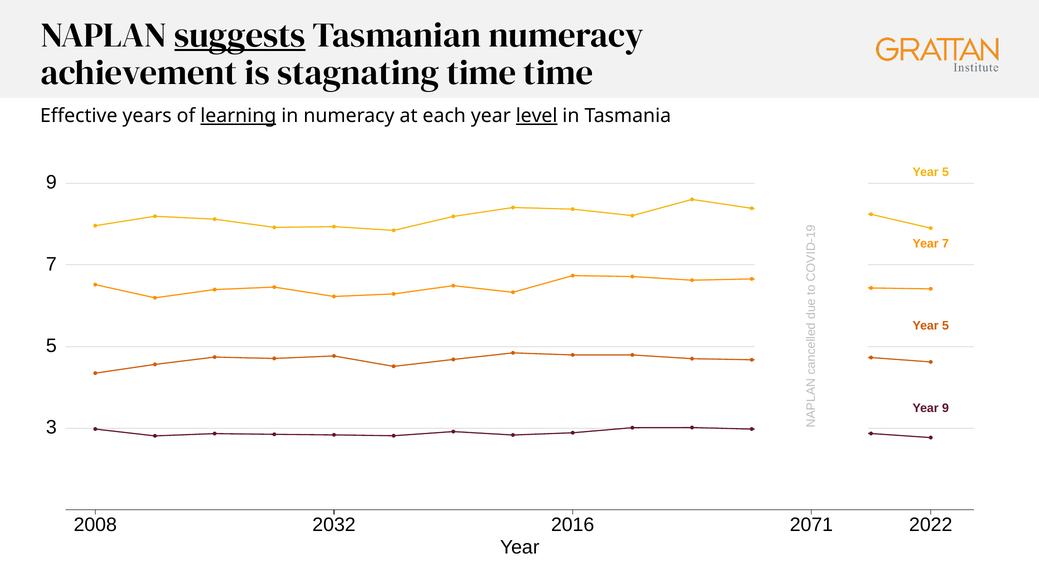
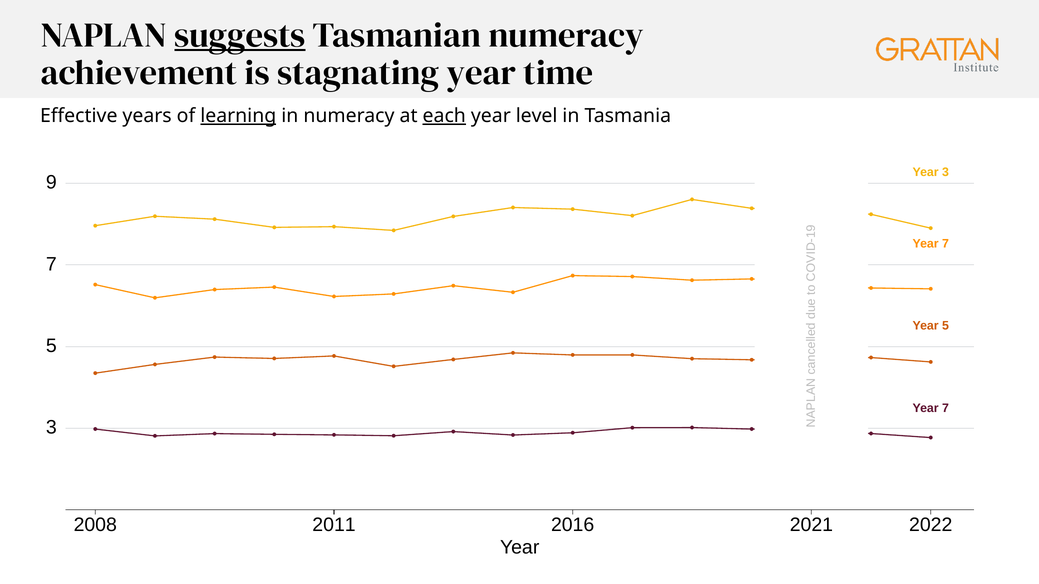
stagnating time: time -> year
each underline: none -> present
level underline: present -> none
5 at (945, 172): 5 -> 3
9 at (945, 409): 9 -> 7
2032: 2032 -> 2011
2071: 2071 -> 2021
